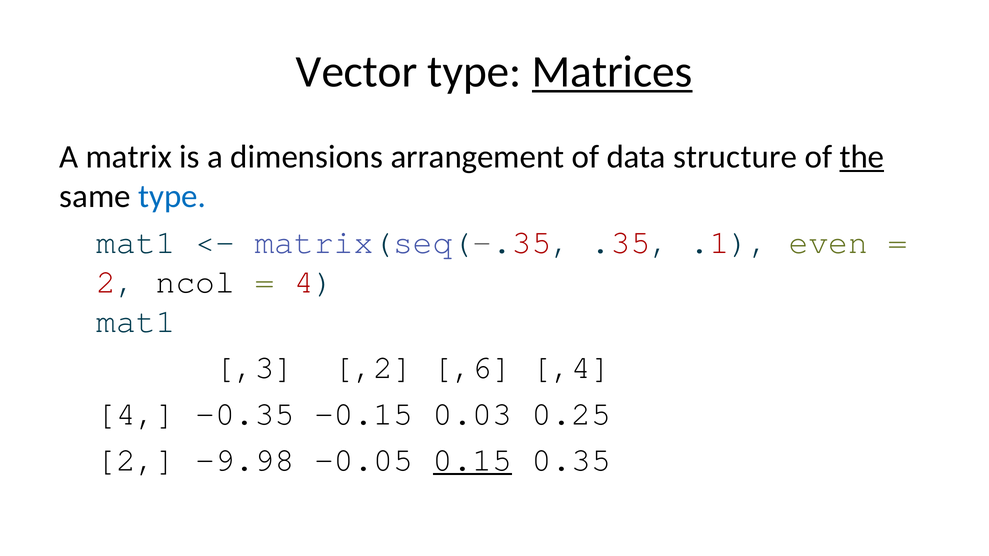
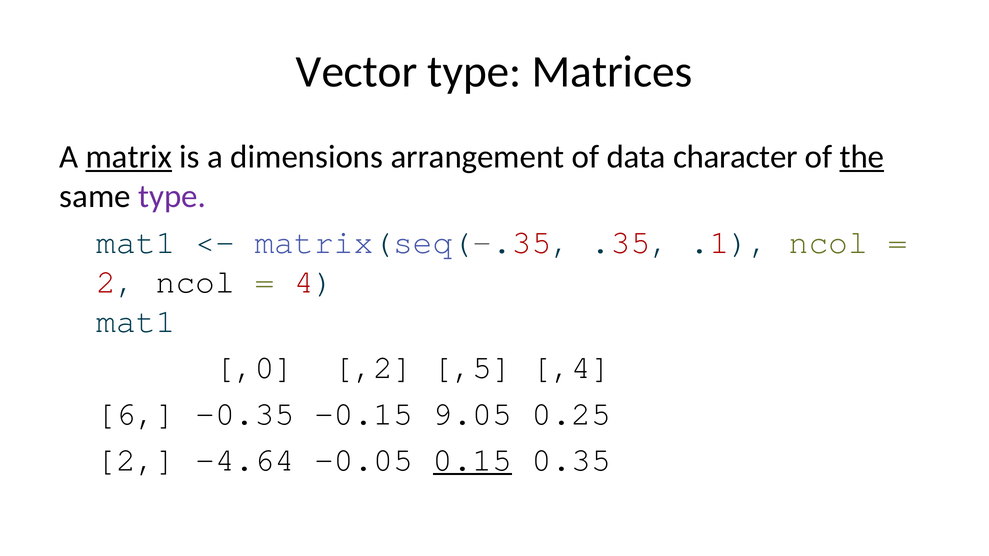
Matrices underline: present -> none
matrix underline: none -> present
structure: structure -> character
type at (172, 196) colour: blue -> purple
.1 even: even -> ncol
,3: ,3 -> ,0
,6: ,6 -> ,5
4 at (136, 414): 4 -> 6
0.03: 0.03 -> 9.05
-9.98: -9.98 -> -4.64
